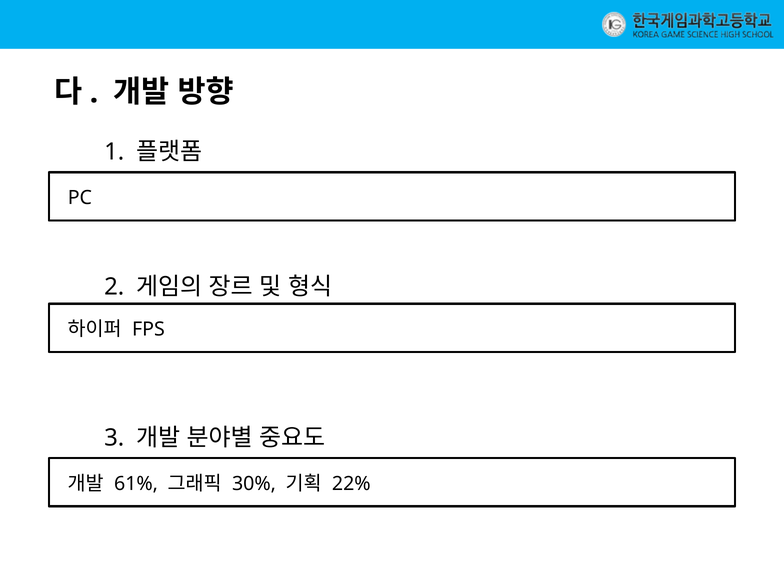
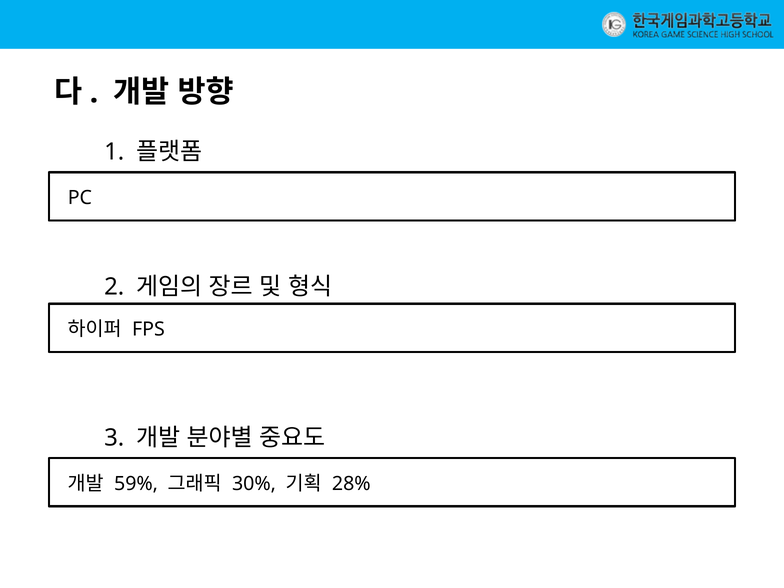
61%: 61% -> 59%
22%: 22% -> 28%
